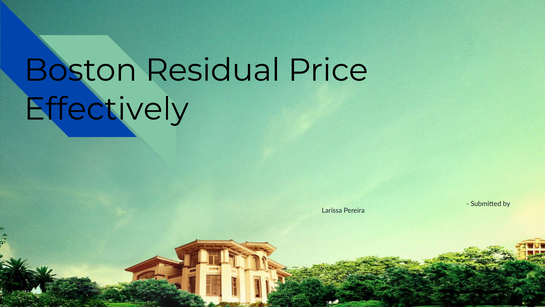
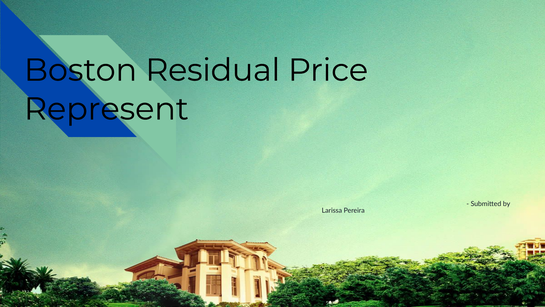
Effectively: Effectively -> Represent
